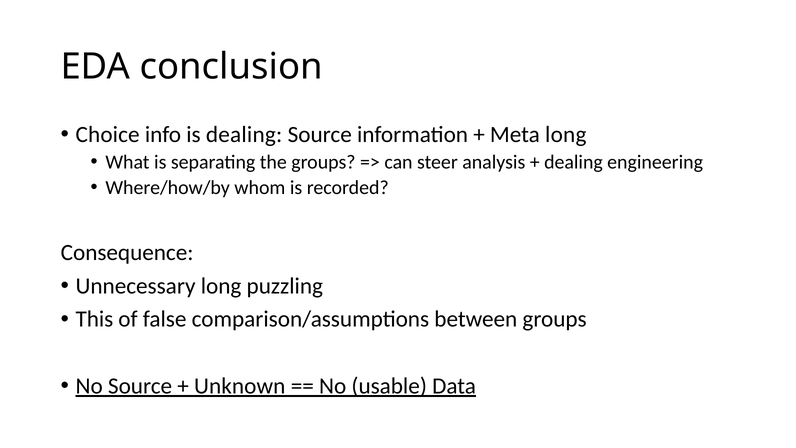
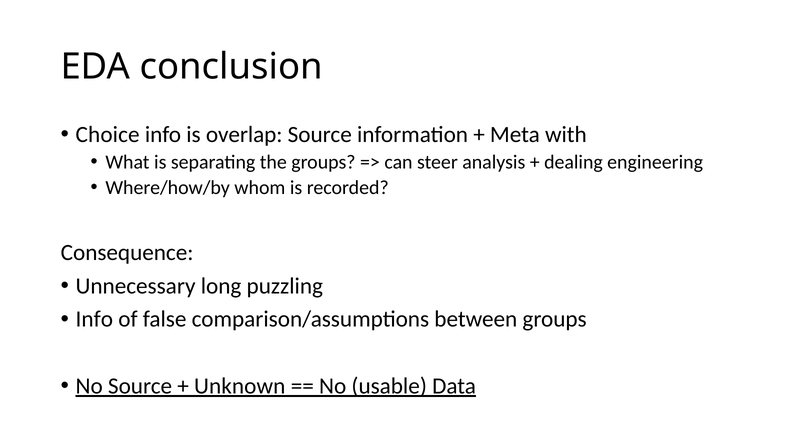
is dealing: dealing -> overlap
Meta long: long -> with
This at (94, 319): This -> Info
